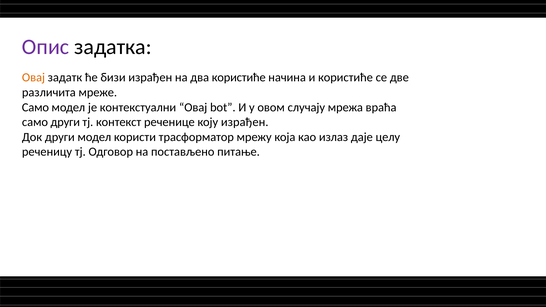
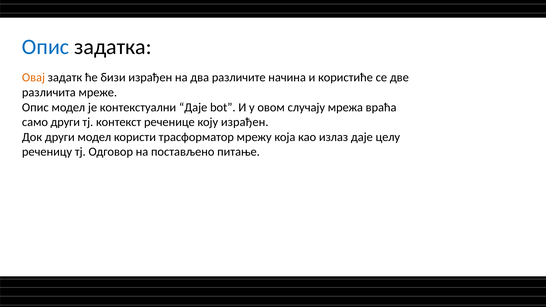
Опис at (46, 47) colour: purple -> blue
два користиће: користиће -> различите
Само at (35, 107): Само -> Опис
контекстуални Овај: Овај -> Даје
